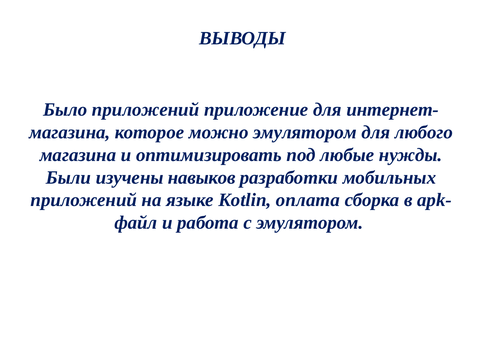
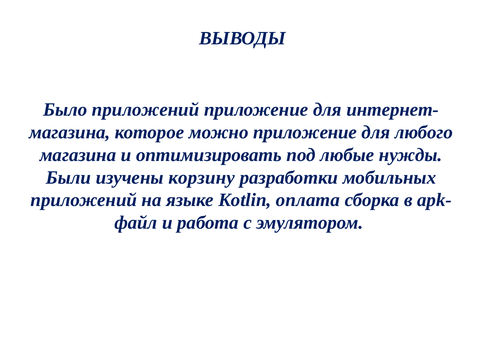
можно эмулятором: эмулятором -> приложение
навыков: навыков -> корзину
